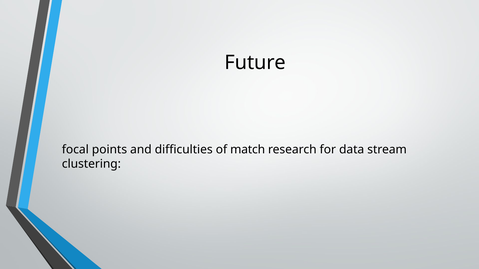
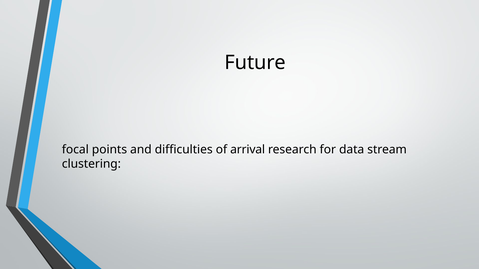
match: match -> arrival
